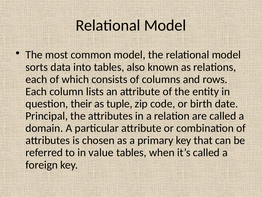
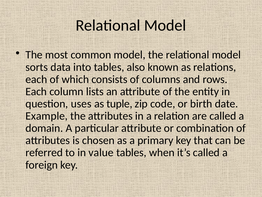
their: their -> uses
Principal: Principal -> Example
